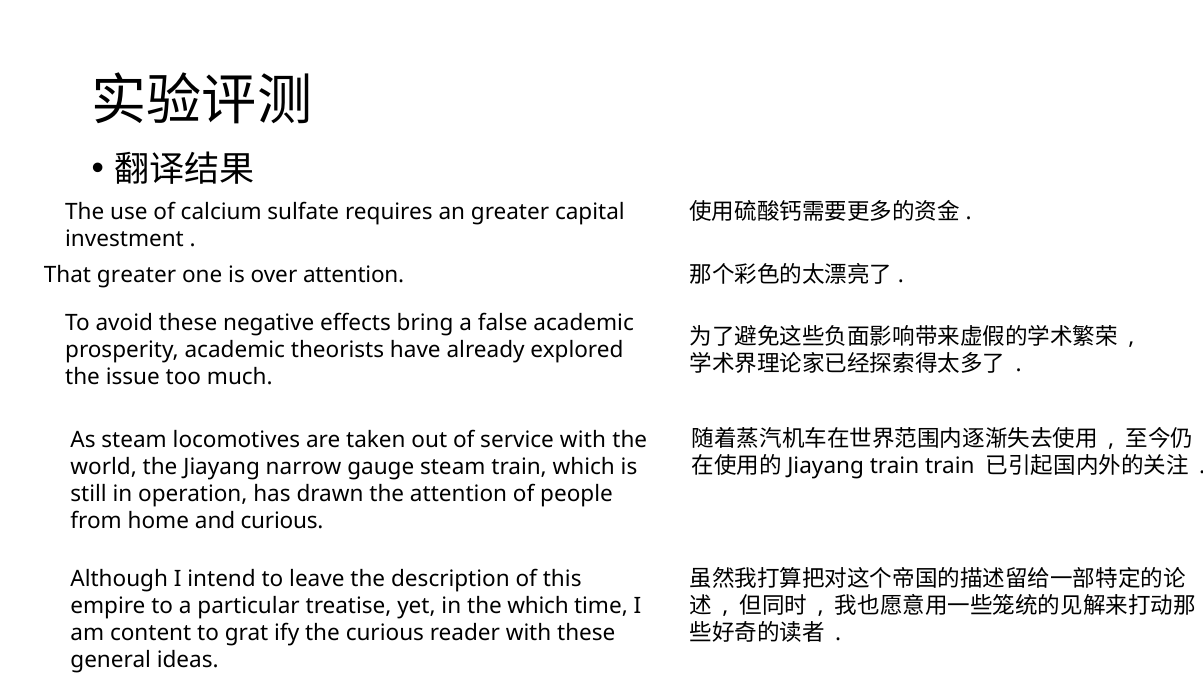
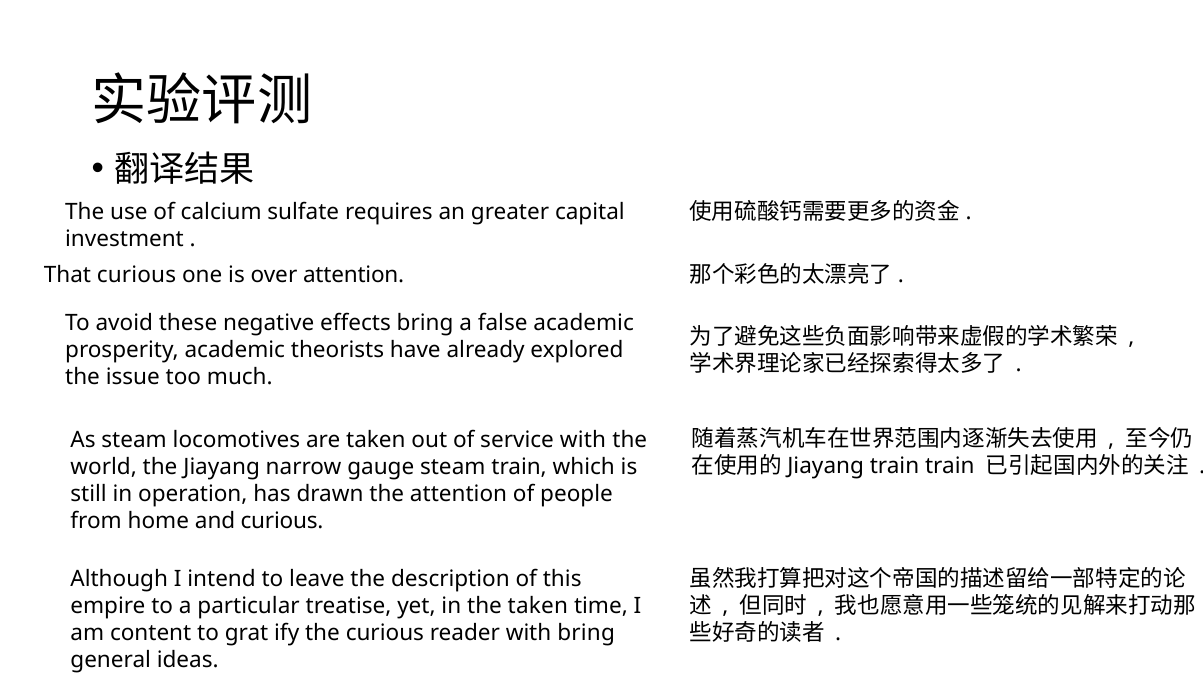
That greater: greater -> curious
the which: which -> taken
with these: these -> bring
